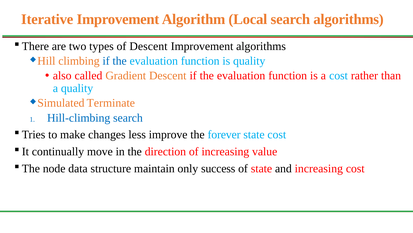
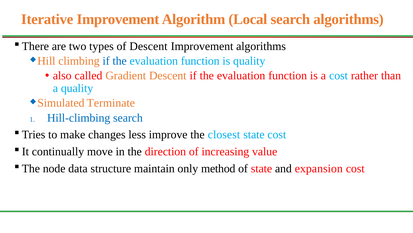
forever: forever -> closest
success: success -> method
and increasing: increasing -> expansion
